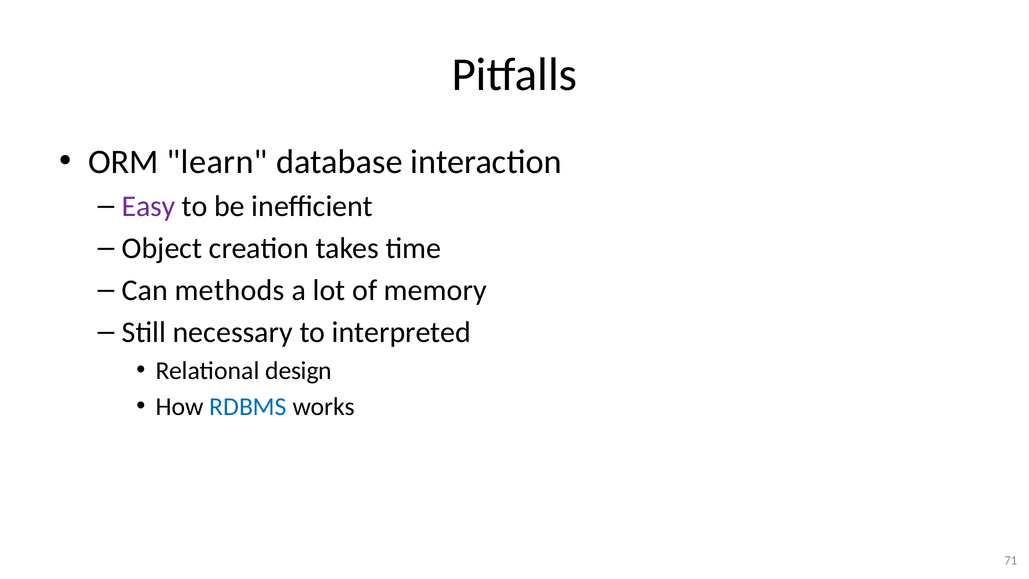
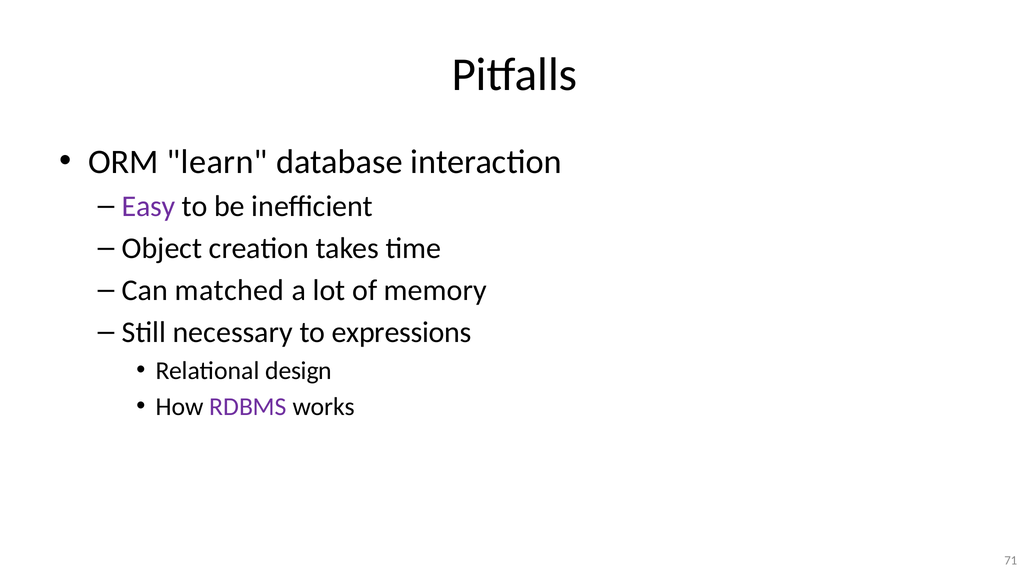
methods: methods -> matched
interpreted: interpreted -> expressions
RDBMS colour: blue -> purple
